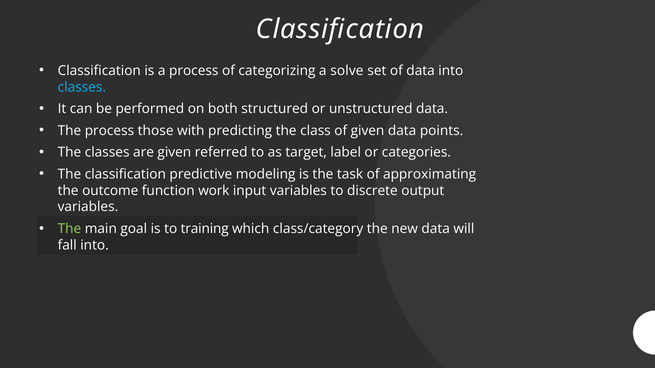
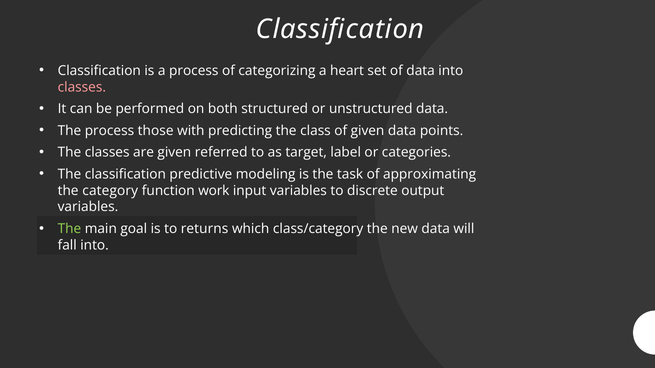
solve: solve -> heart
classes at (82, 87) colour: light blue -> pink
outcome: outcome -> category
training: training -> returns
